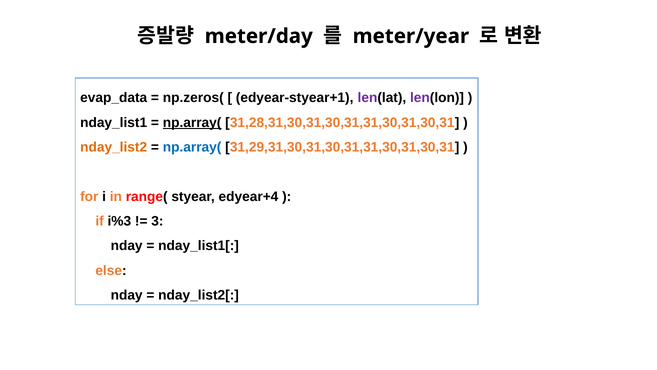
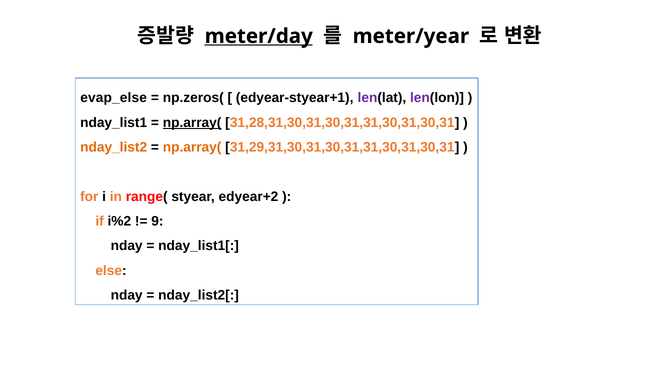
meter/day underline: none -> present
evap_data: evap_data -> evap_else
np.array( at (192, 147) colour: blue -> orange
edyear+4: edyear+4 -> edyear+2
i%3: i%3 -> i%2
3: 3 -> 9
